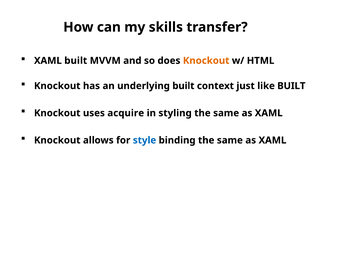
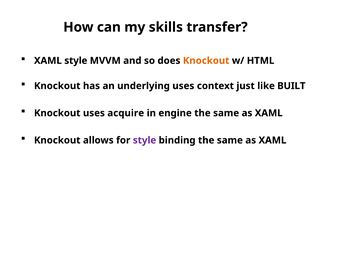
XAML built: built -> style
underlying built: built -> uses
styling: styling -> engine
style at (145, 140) colour: blue -> purple
